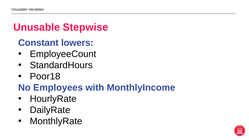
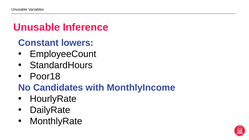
Stepwise: Stepwise -> Inference
Employees: Employees -> Candidates
